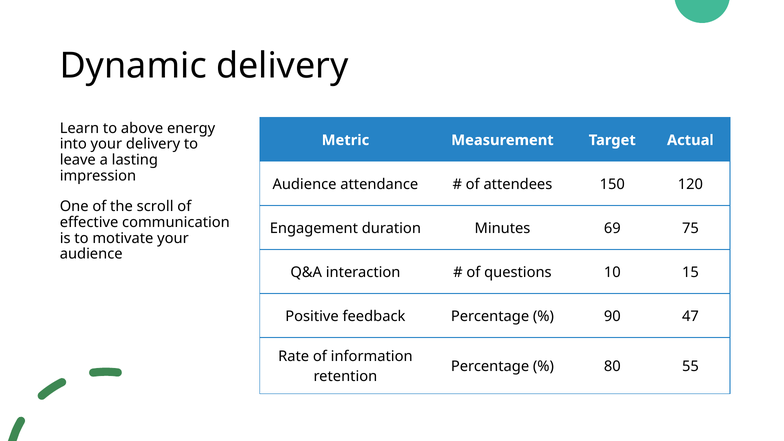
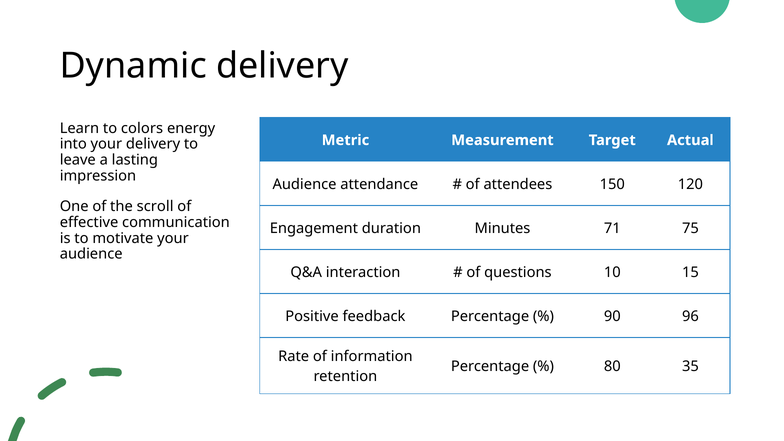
above: above -> colors
69: 69 -> 71
47: 47 -> 96
55: 55 -> 35
